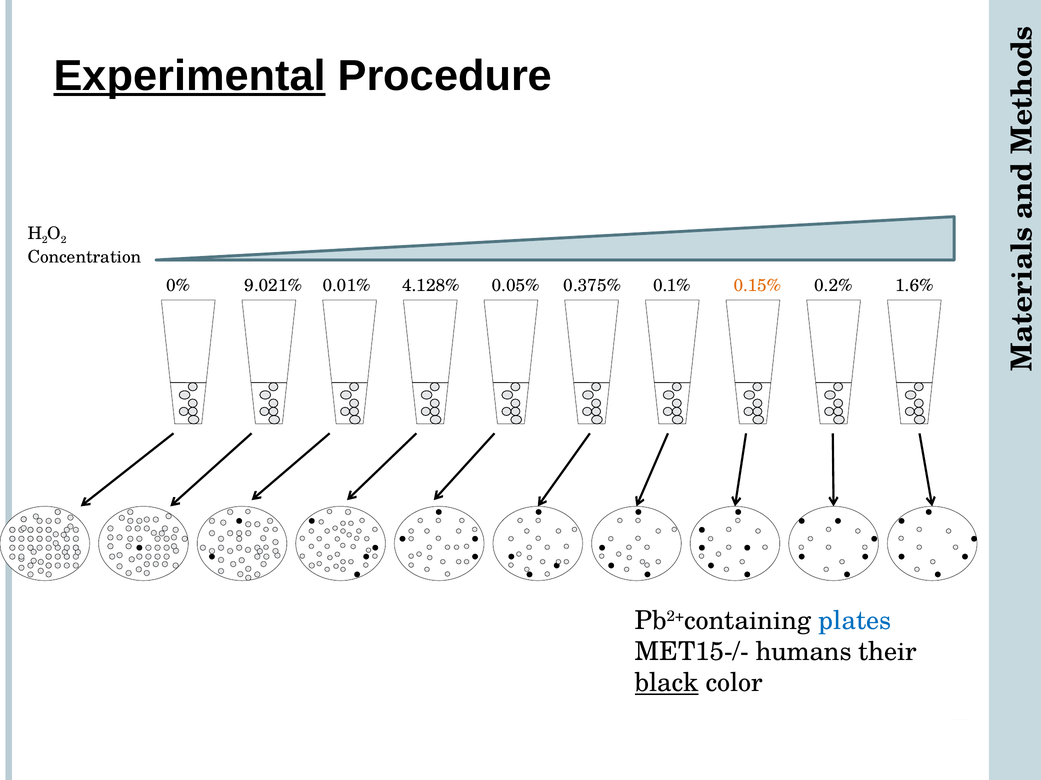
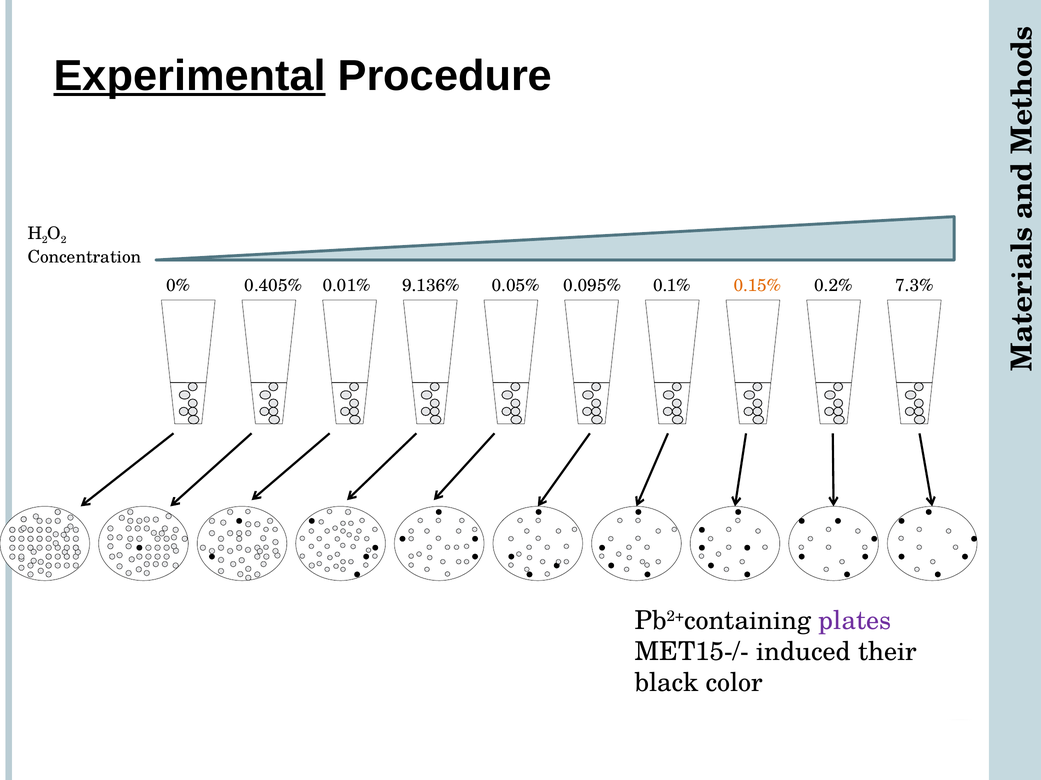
9.021%: 9.021% -> 0.405%
4.128%: 4.128% -> 9.136%
0.375%: 0.375% -> 0.095%
1.6%: 1.6% -> 7.3%
plates colour: blue -> purple
humans: humans -> induced
black underline: present -> none
